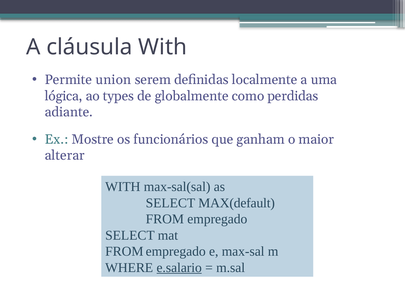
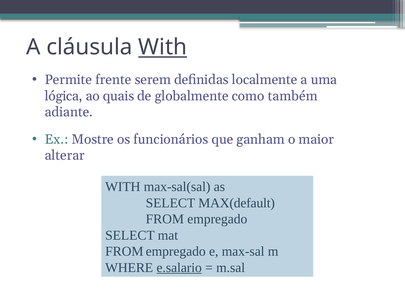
With at (163, 47) underline: none -> present
union: union -> frente
types: types -> quais
perdidas: perdidas -> também
